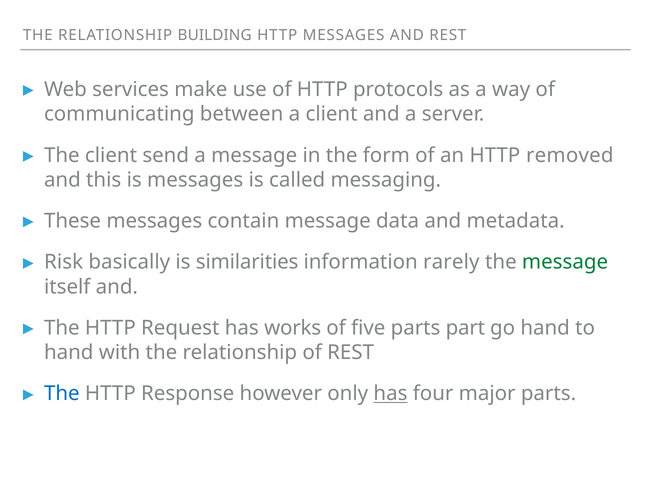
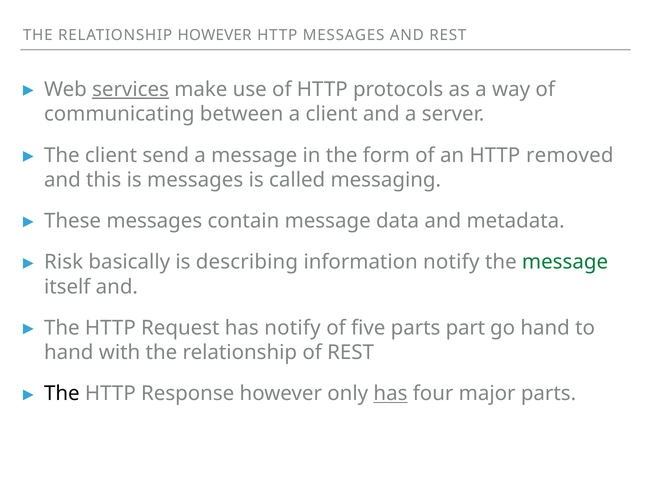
RELATIONSHIP BUILDING: BUILDING -> HOWEVER
services underline: none -> present
similarities: similarities -> describing
information rarely: rarely -> notify
has works: works -> notify
The at (62, 394) colour: blue -> black
